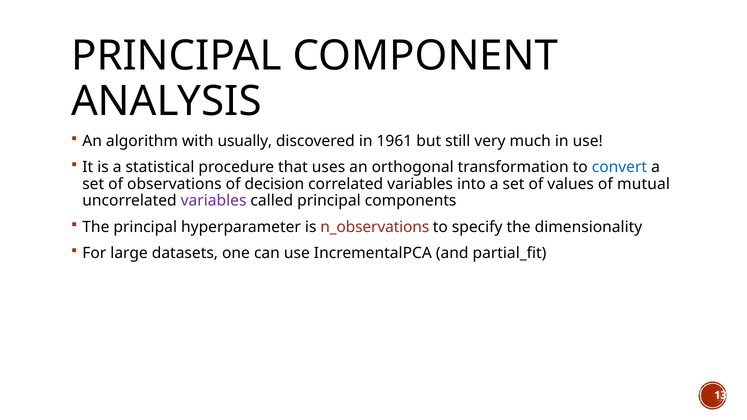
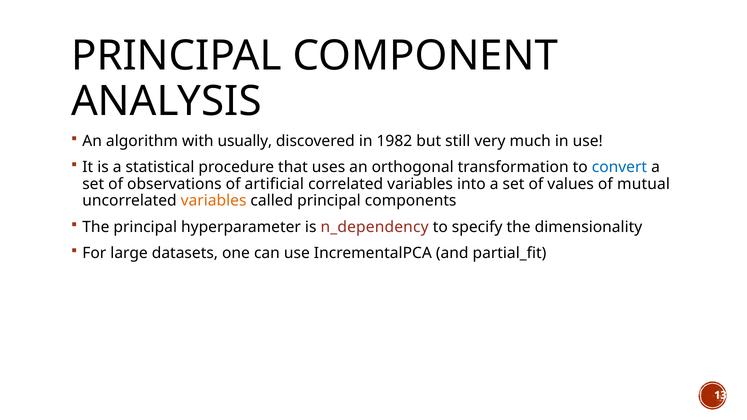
1961: 1961 -> 1982
decision: decision -> artificial
variables at (214, 201) colour: purple -> orange
n_observations: n_observations -> n_dependency
